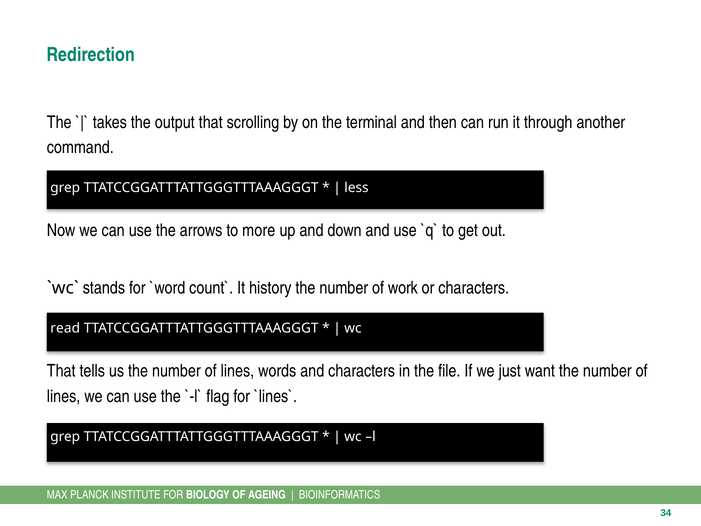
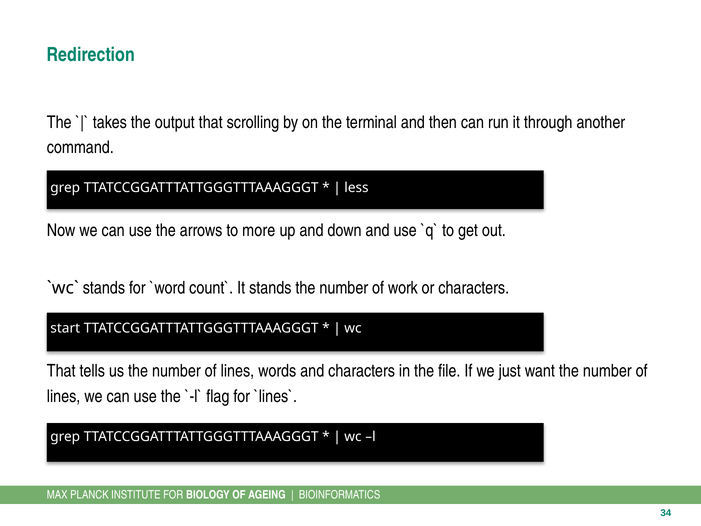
It history: history -> stands
read: read -> start
